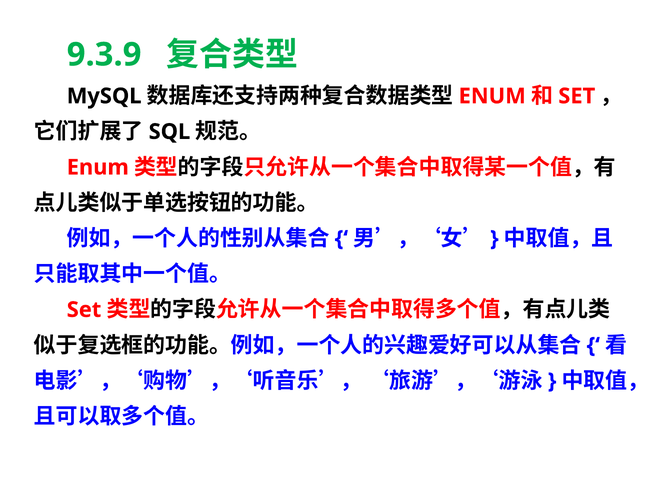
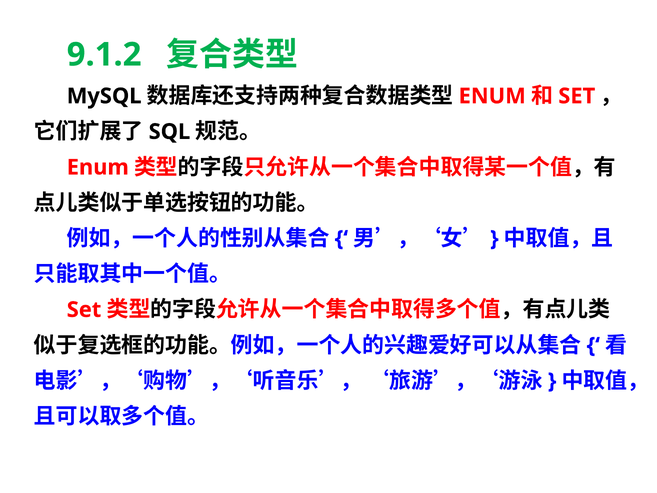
9.3.9: 9.3.9 -> 9.1.2
